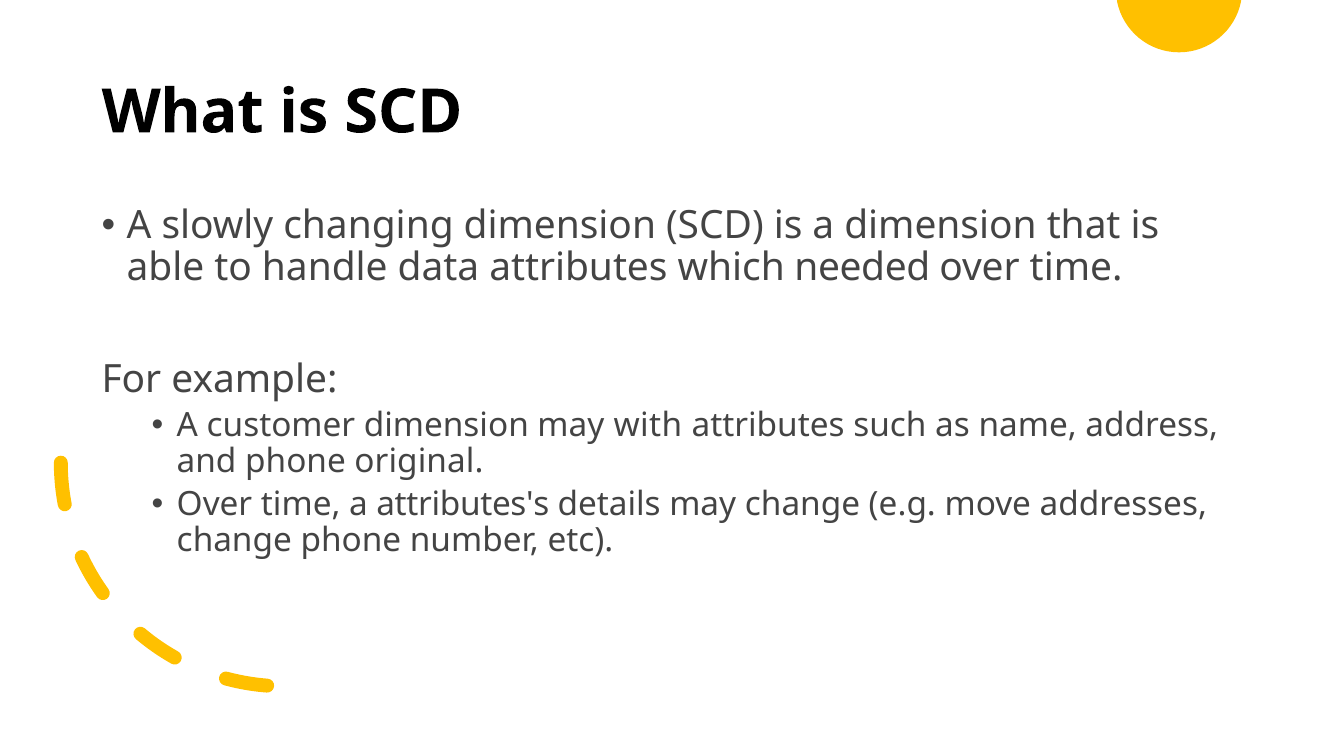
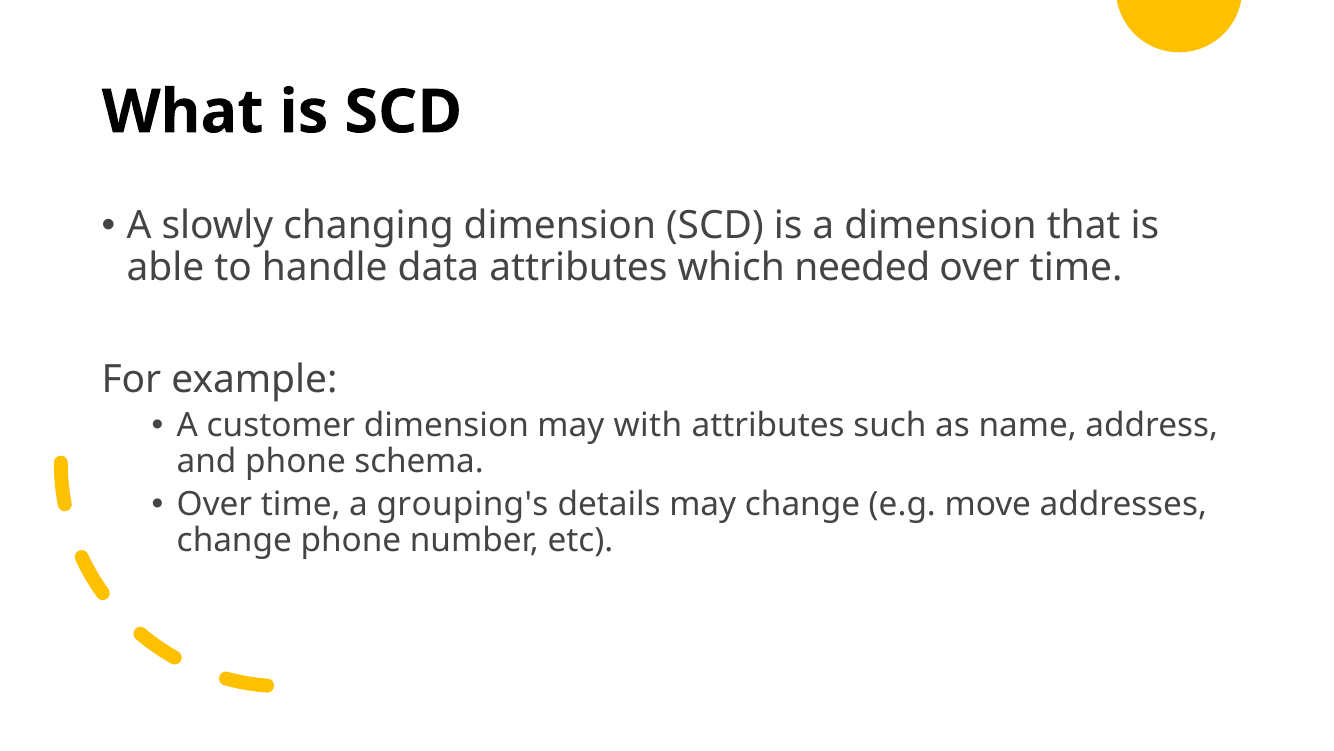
original: original -> schema
attributes's: attributes's -> grouping's
